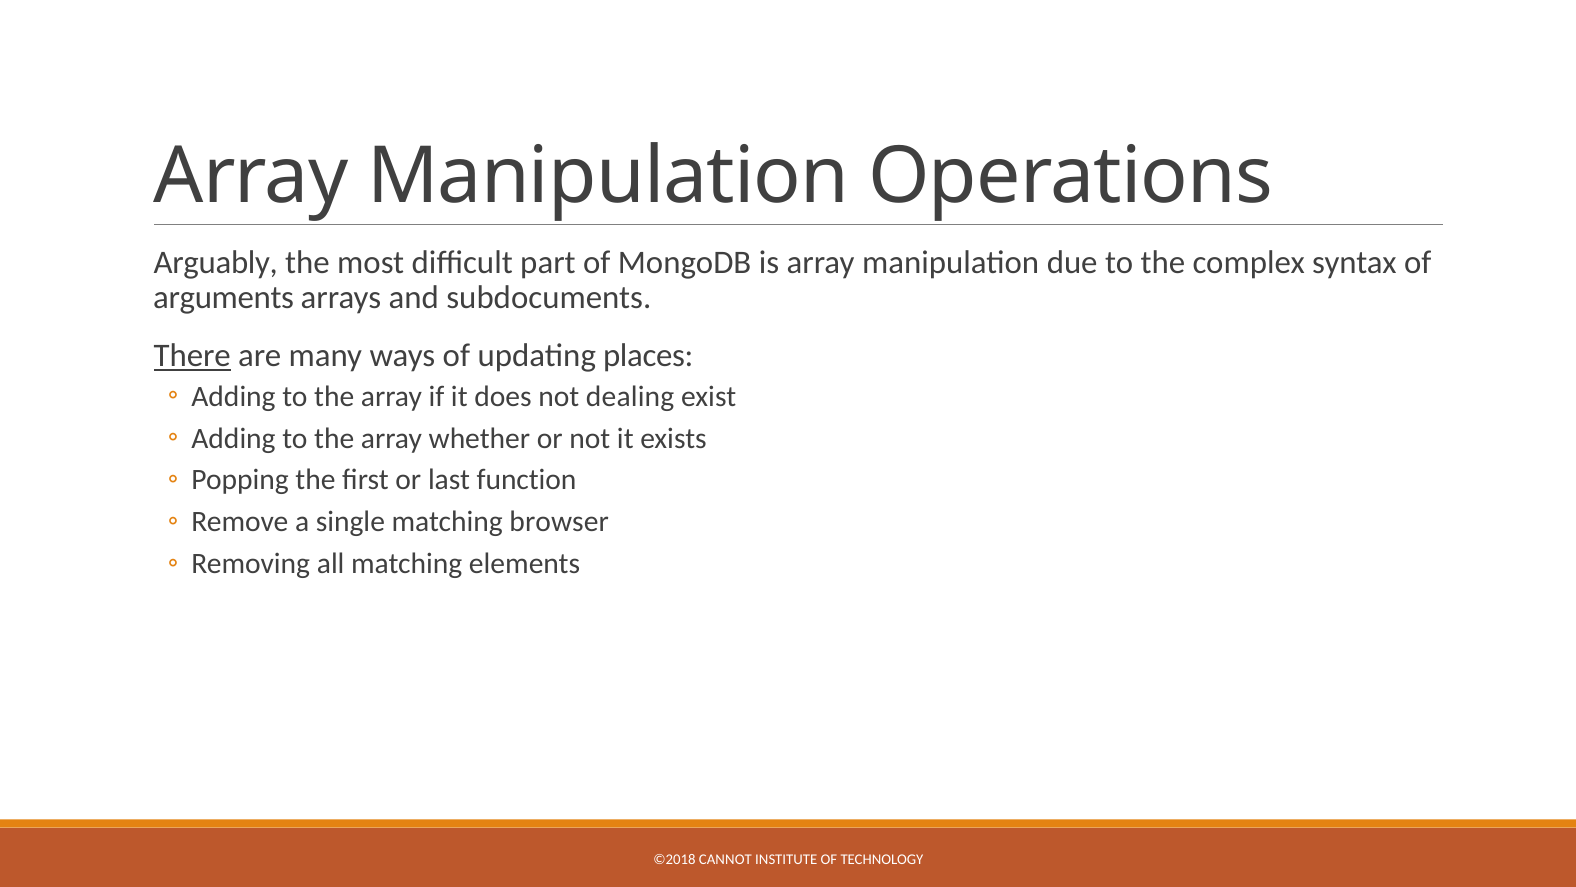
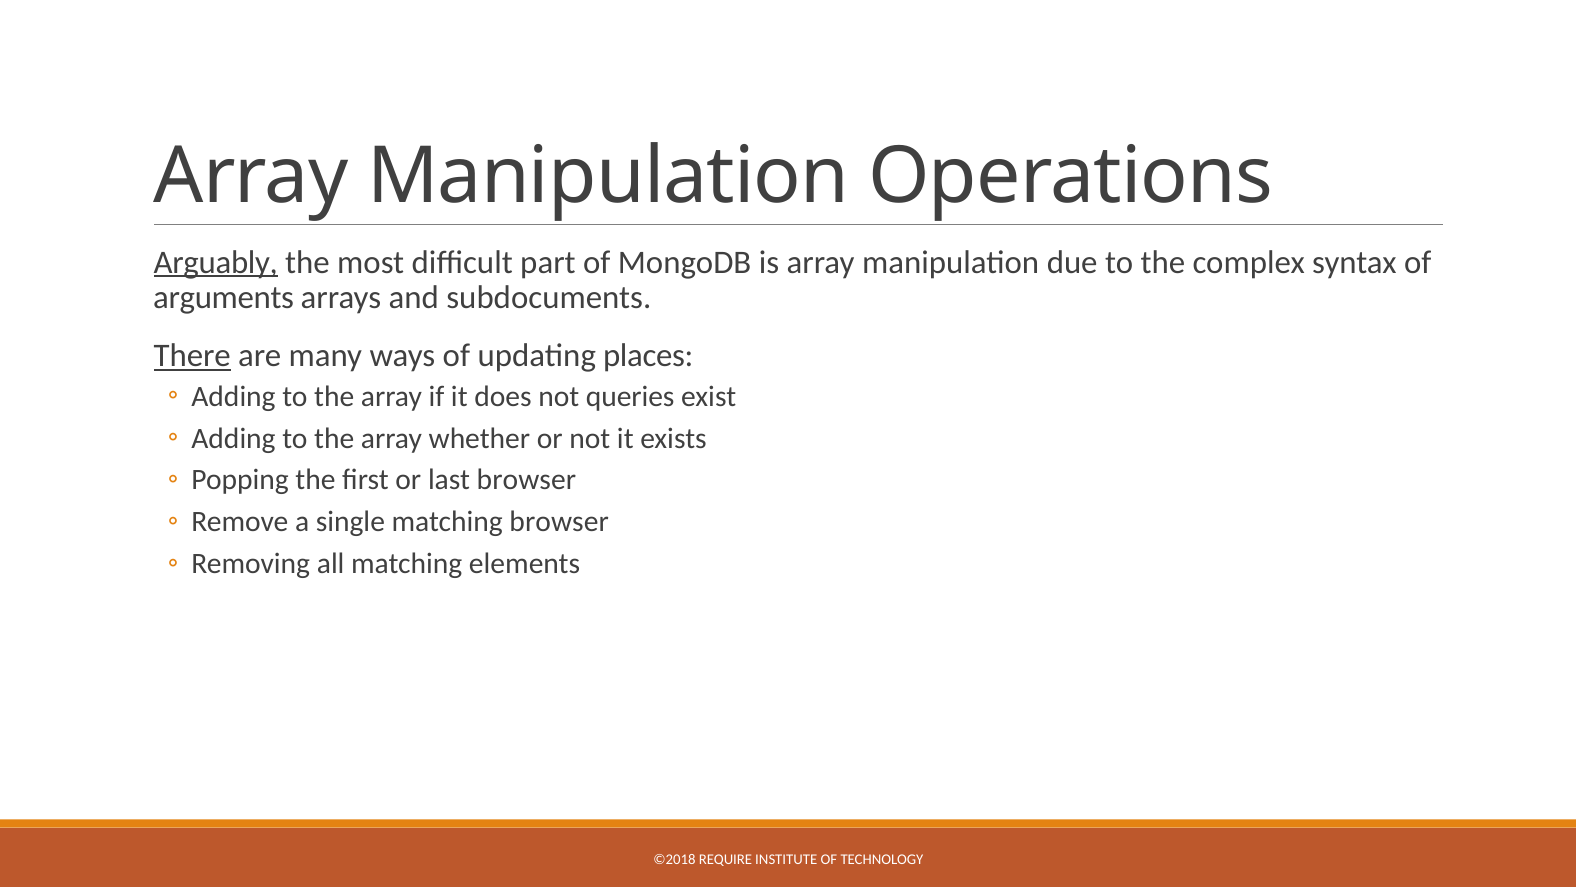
Arguably underline: none -> present
dealing: dealing -> queries
last function: function -> browser
CANNOT: CANNOT -> REQUIRE
